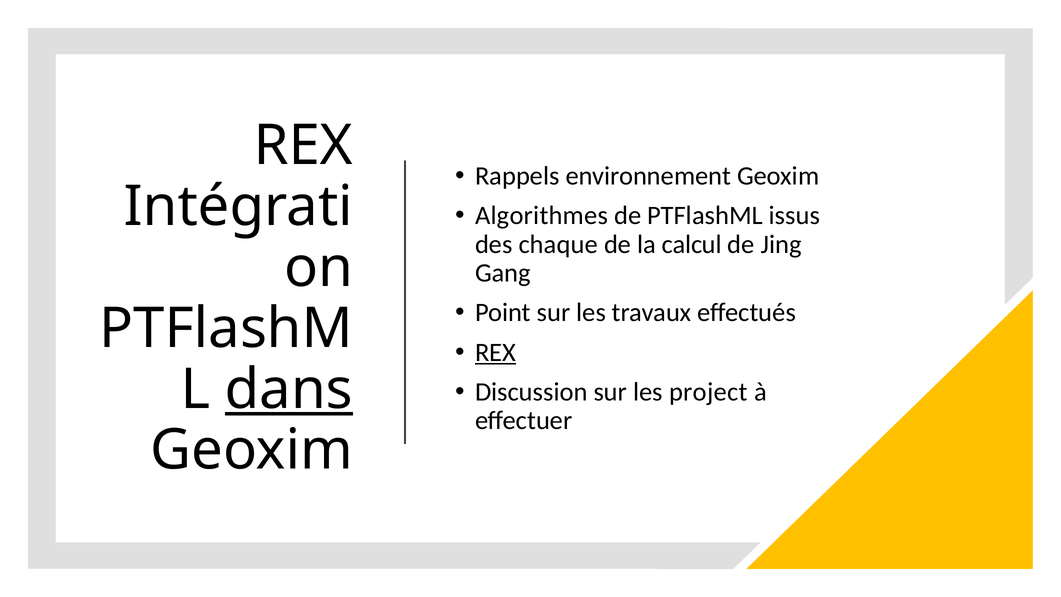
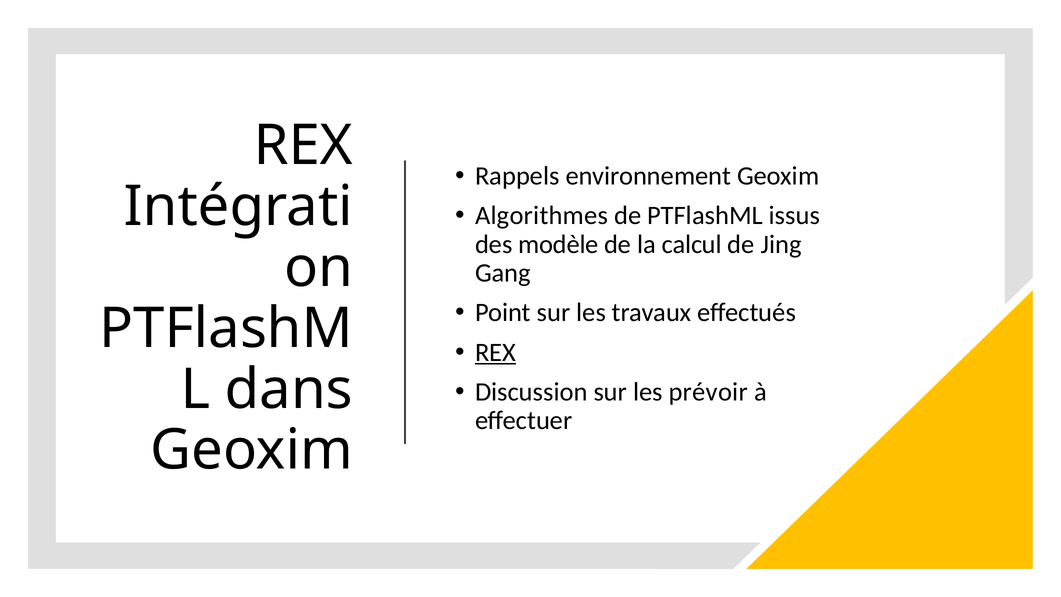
chaque: chaque -> modèle
dans underline: present -> none
project: project -> prévoir
